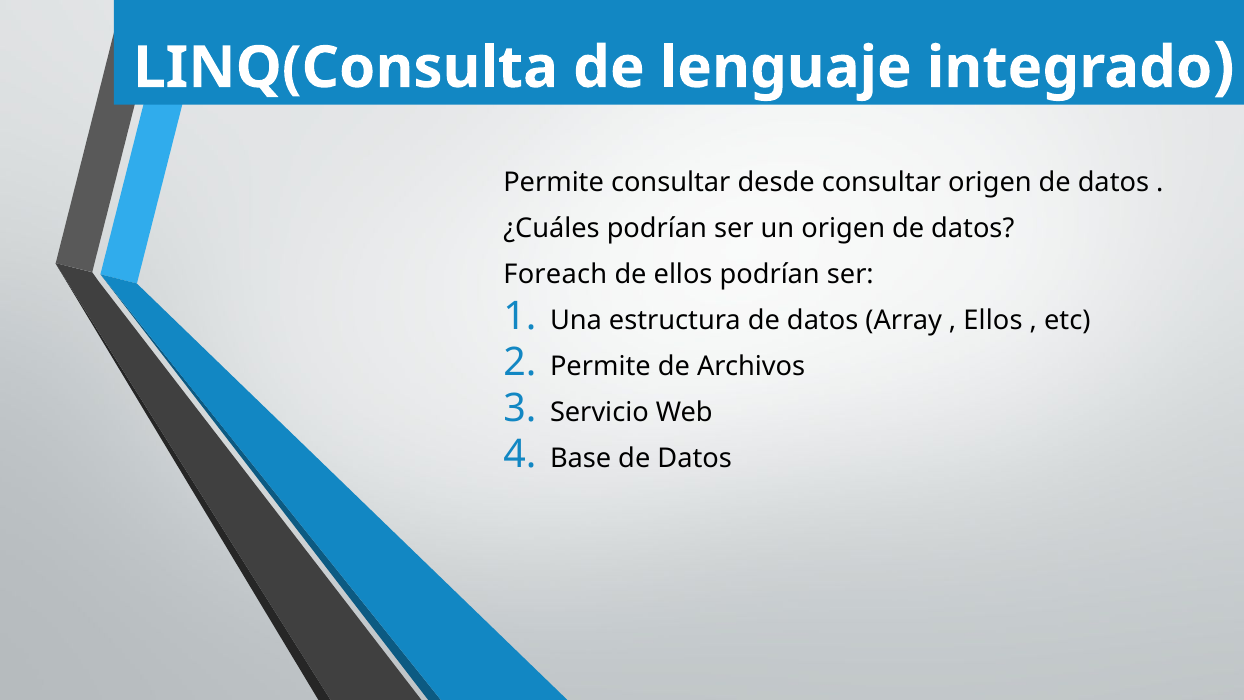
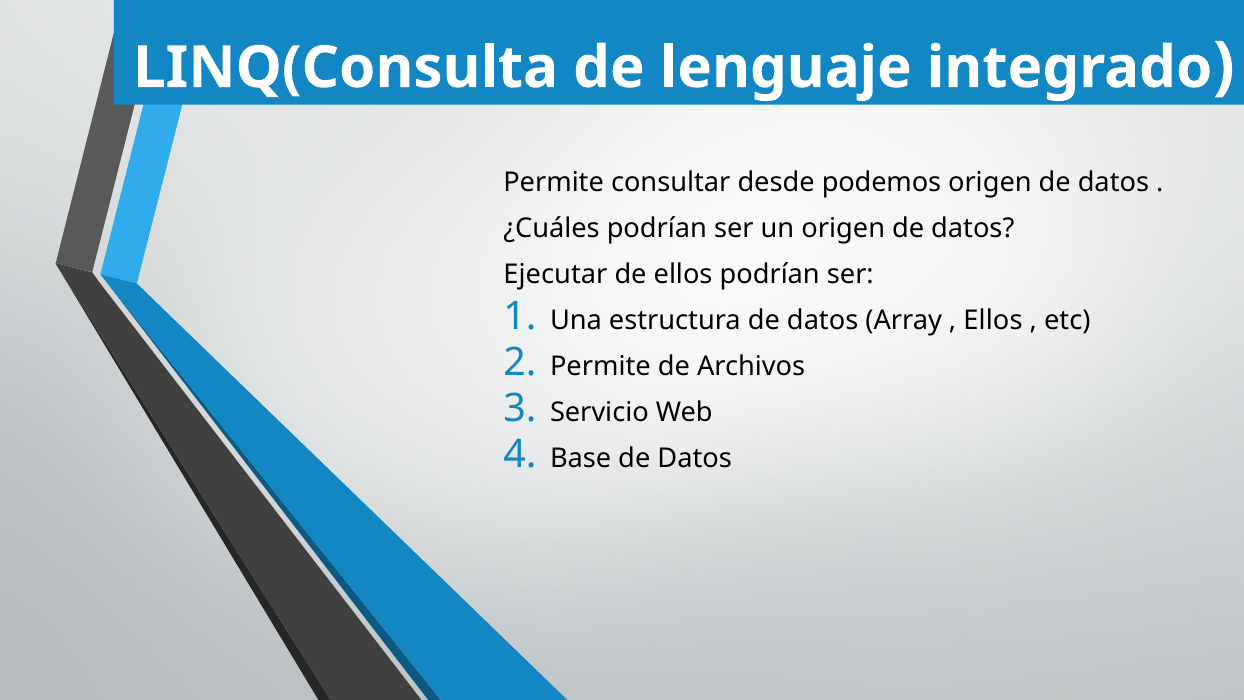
desde consultar: consultar -> podemos
Foreach: Foreach -> Ejecutar
